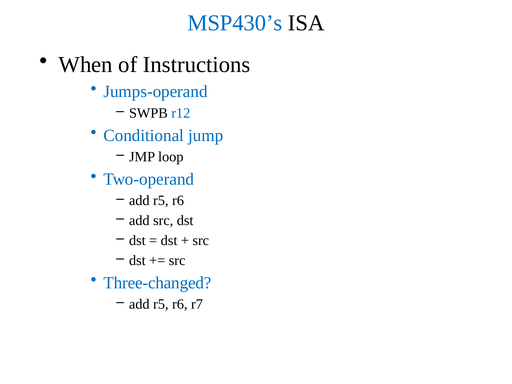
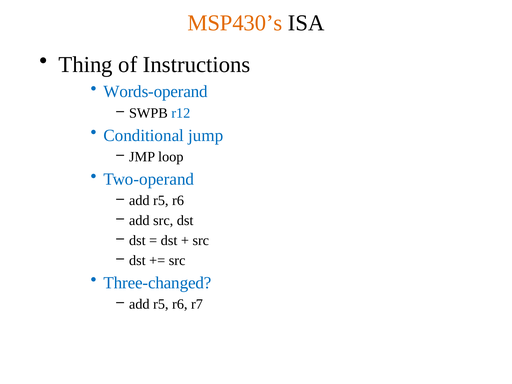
MSP430’s colour: blue -> orange
When: When -> Thing
Jumps-operand: Jumps-operand -> Words-operand
